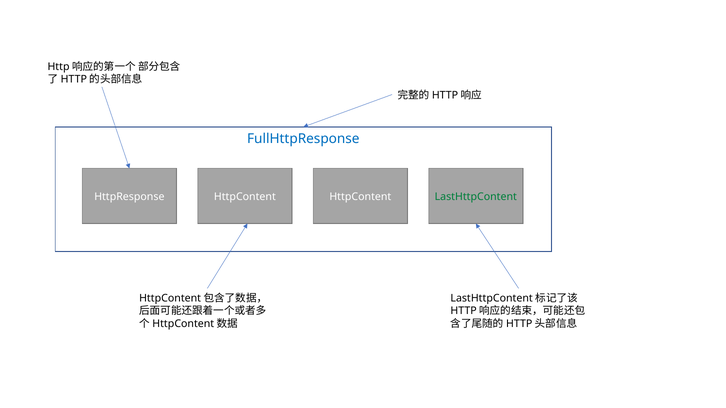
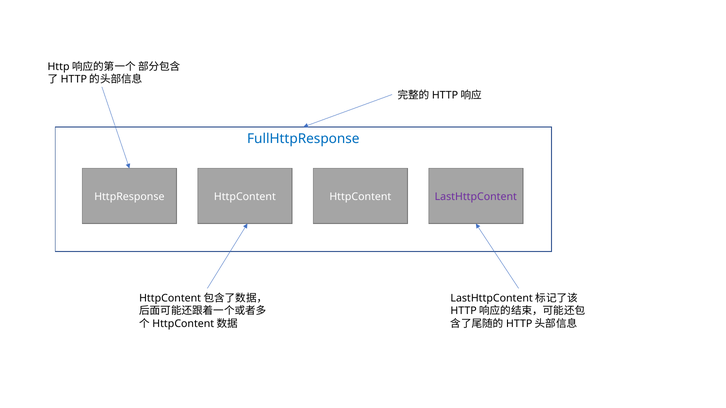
LastHttpContent at (476, 197) colour: green -> purple
